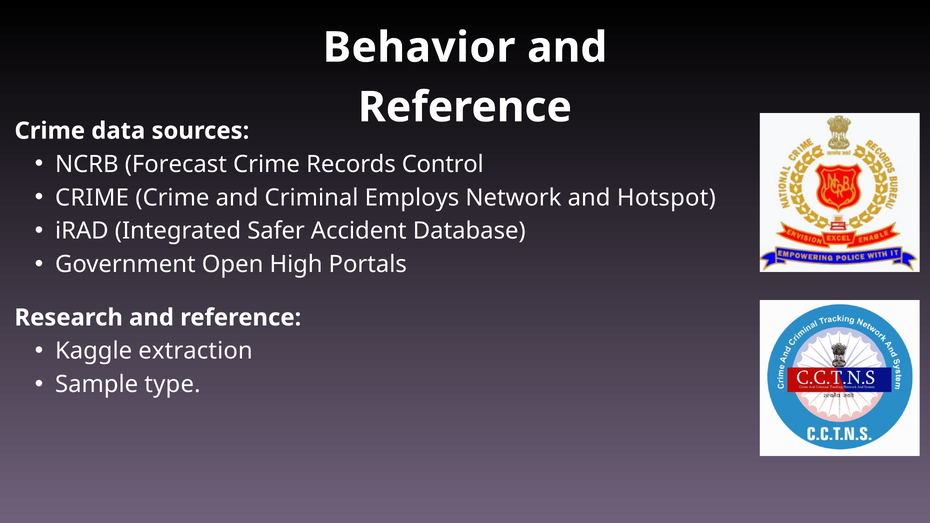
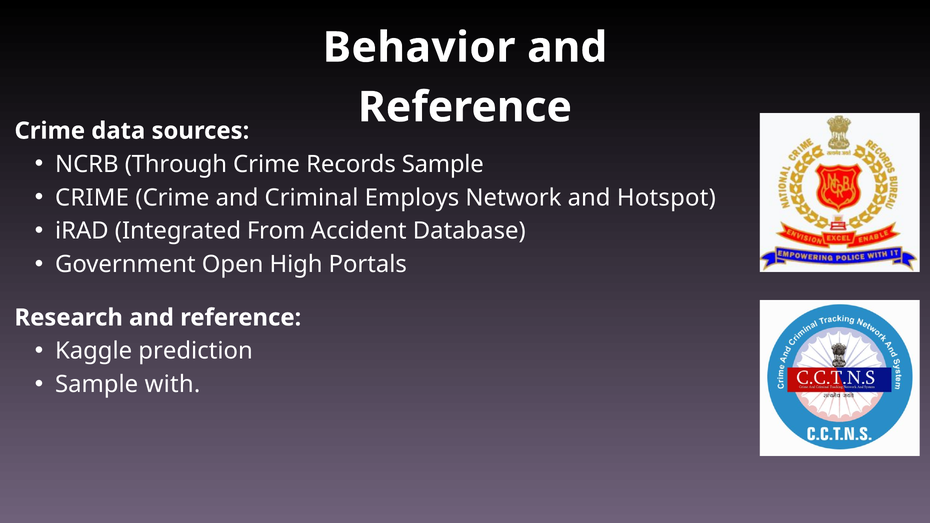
Forecast: Forecast -> Through
Records Control: Control -> Sample
Safer: Safer -> From
extraction: extraction -> prediction
type: type -> with
